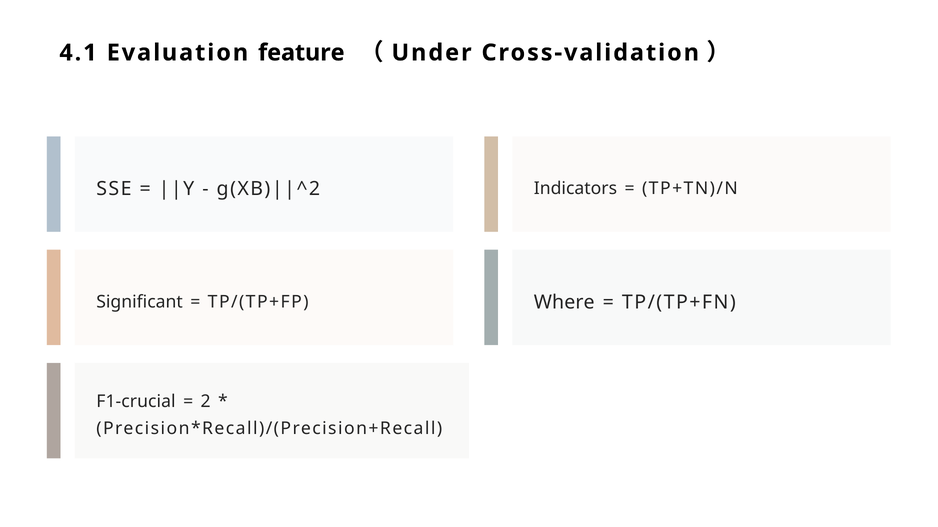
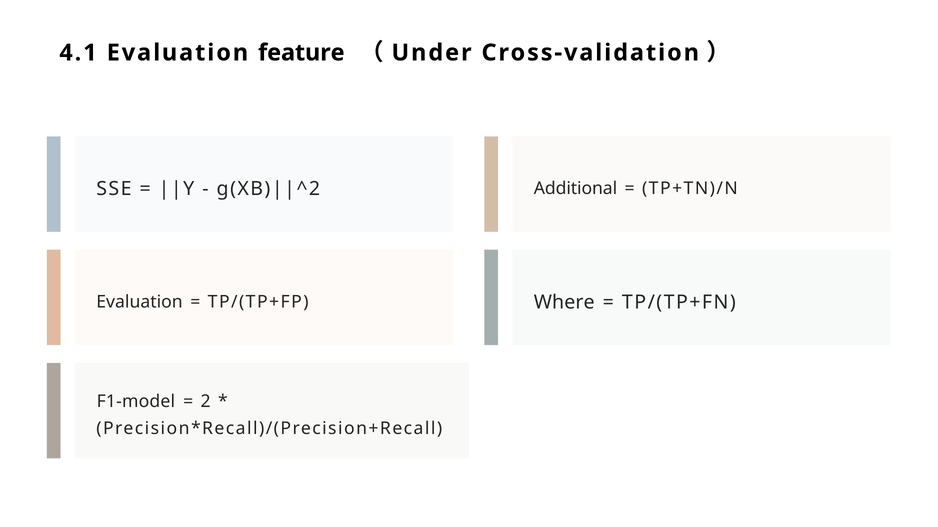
Indicators: Indicators -> Additional
Significant at (140, 302): Significant -> Evaluation
F1-crucial: F1-crucial -> F1-model
